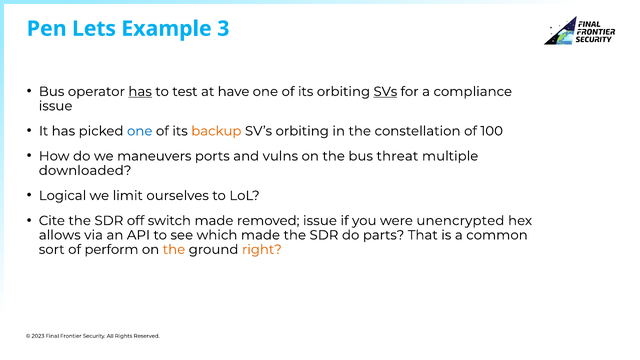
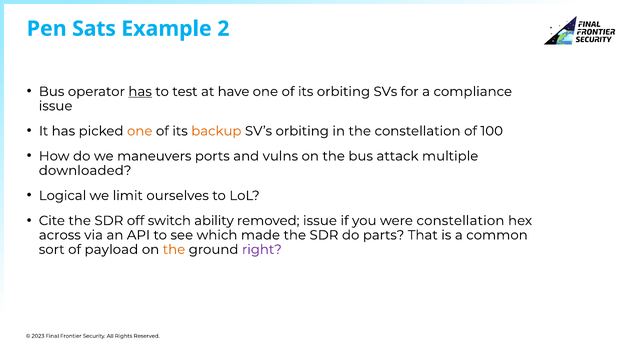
Lets: Lets -> Sats
3: 3 -> 2
SVs underline: present -> none
one at (140, 131) colour: blue -> orange
threat: threat -> attack
switch made: made -> ability
were unencrypted: unencrypted -> constellation
allows: allows -> across
perform: perform -> payload
right colour: orange -> purple
